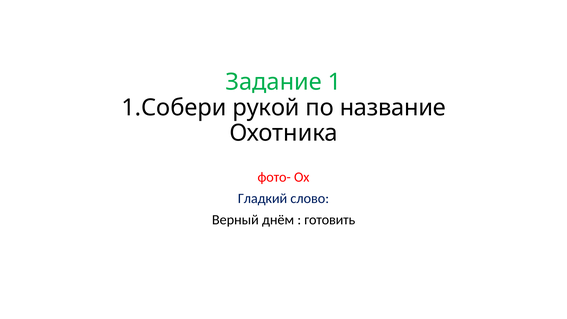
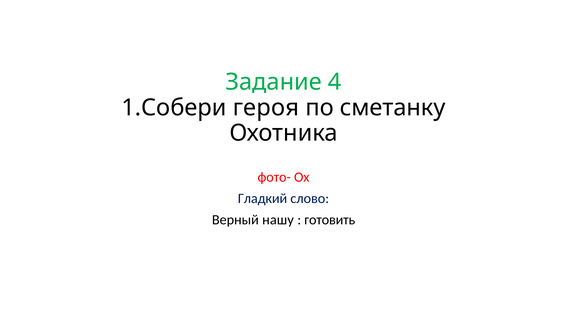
1: 1 -> 4
рукой: рукой -> героя
название: название -> сметанку
днём: днём -> нашу
